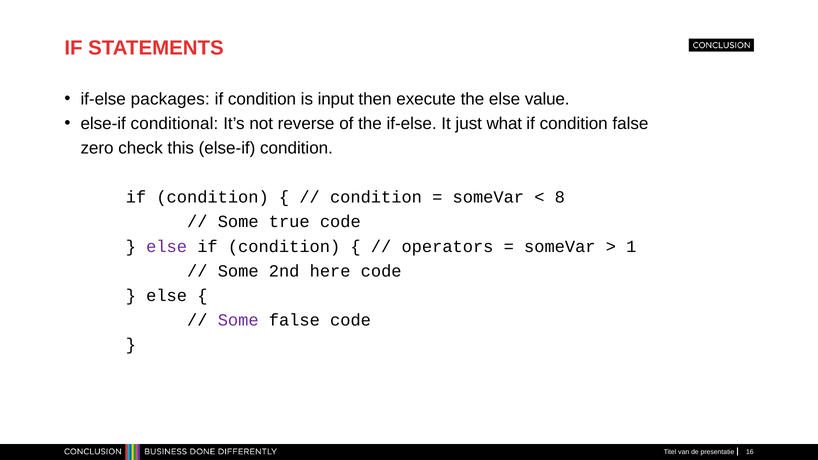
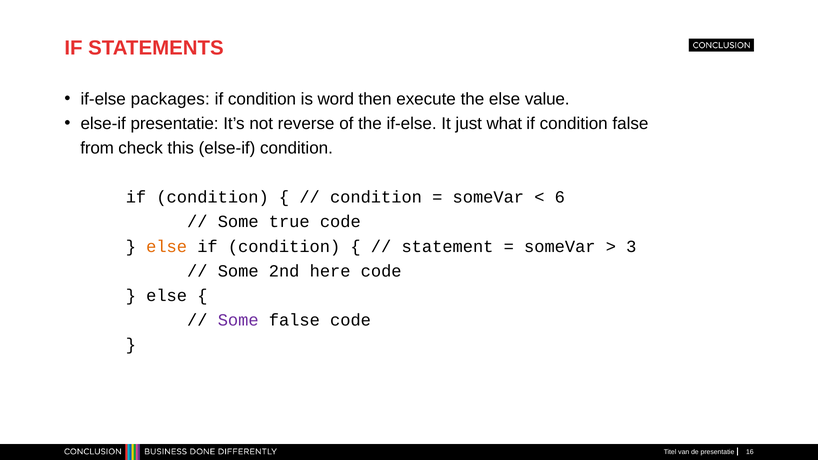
input: input -> word
else-if conditional: conditional -> presentatie
zero: zero -> from
8: 8 -> 6
else at (167, 246) colour: purple -> orange
operators: operators -> statement
1: 1 -> 3
